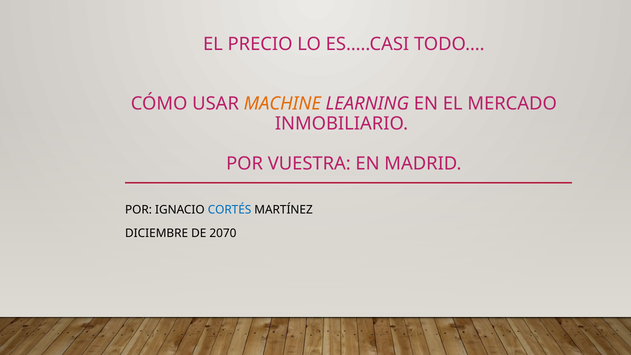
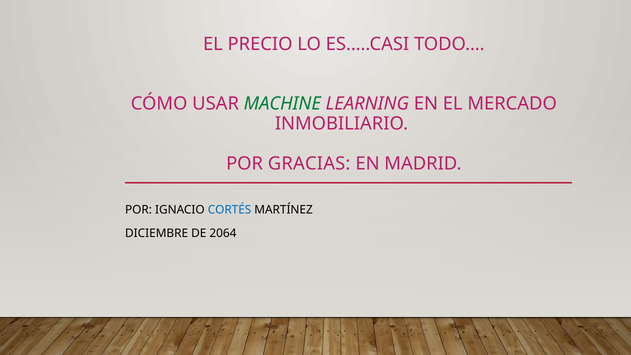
MACHINE colour: orange -> green
VUESTRA: VUESTRA -> GRACIAS
2070: 2070 -> 2064
